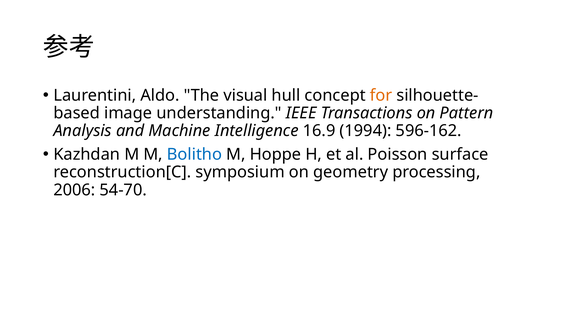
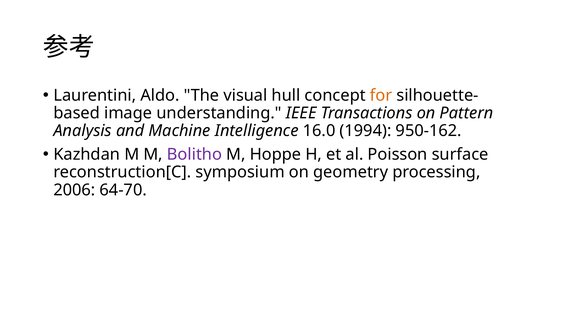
16.9: 16.9 -> 16.0
596-162: 596-162 -> 950-162
Bolitho colour: blue -> purple
54-70: 54-70 -> 64-70
